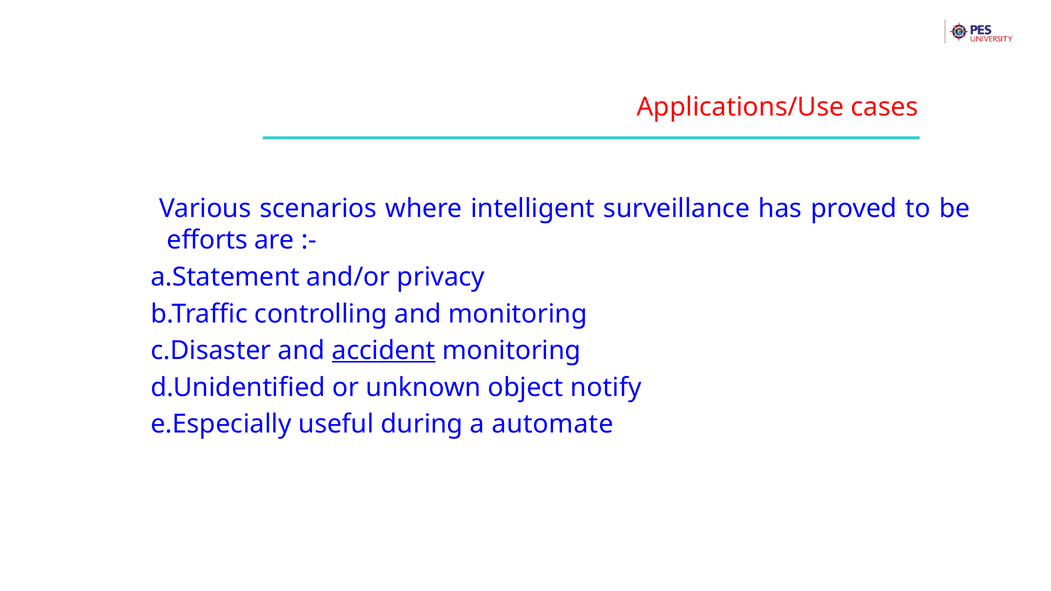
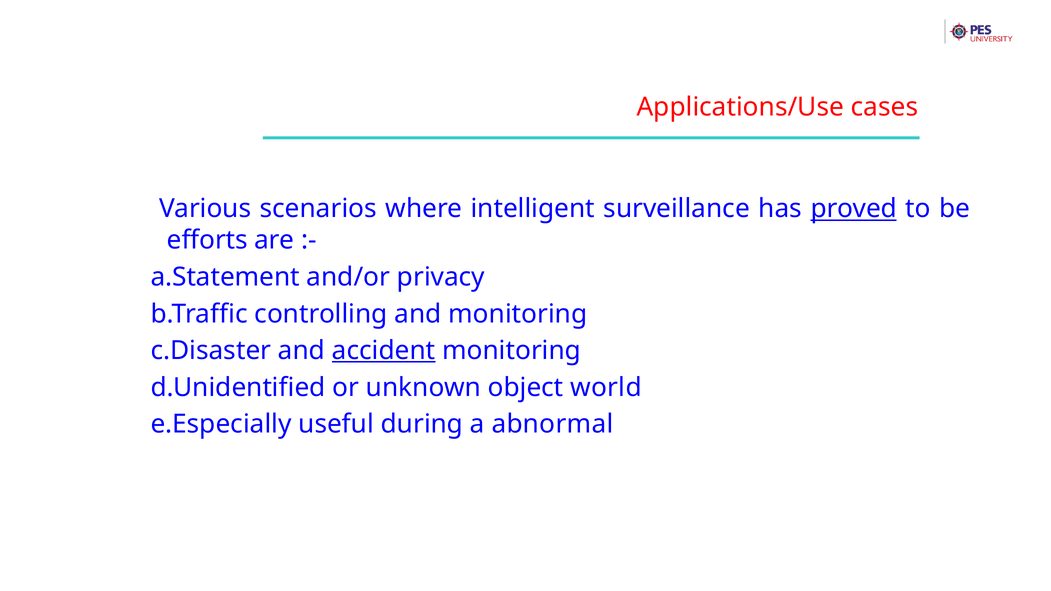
proved underline: none -> present
notify: notify -> world
automate: automate -> abnormal
